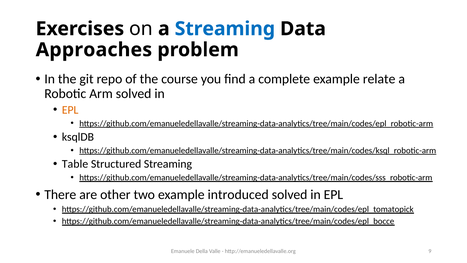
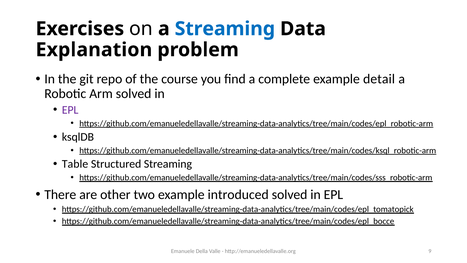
Approaches: Approaches -> Explanation
relate: relate -> detail
EPL at (70, 110) colour: orange -> purple
